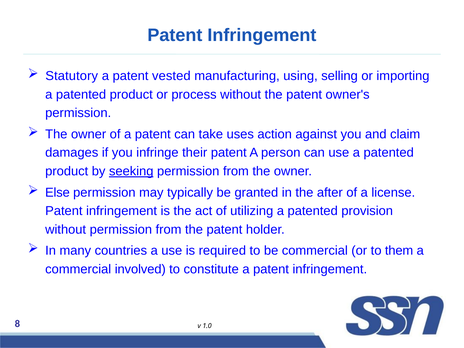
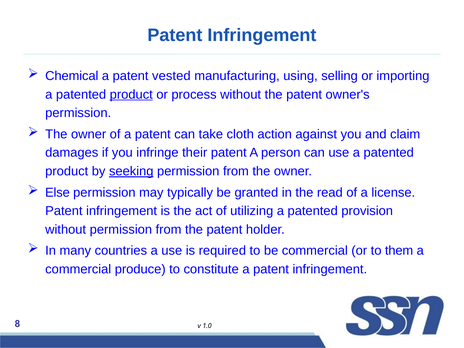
Statutory: Statutory -> Chemical
product at (131, 94) underline: none -> present
uses: uses -> cloth
after: after -> read
involved: involved -> produce
